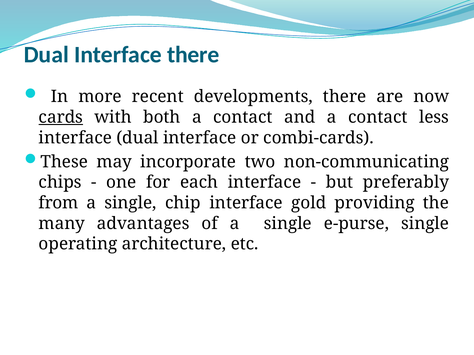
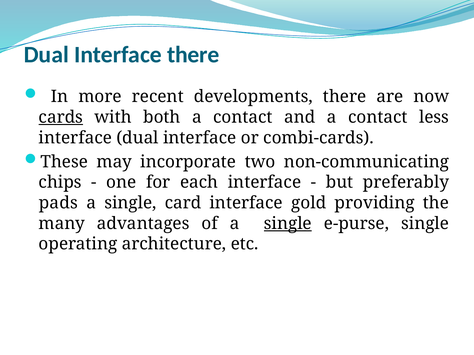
from: from -> pads
chip: chip -> card
single at (288, 224) underline: none -> present
